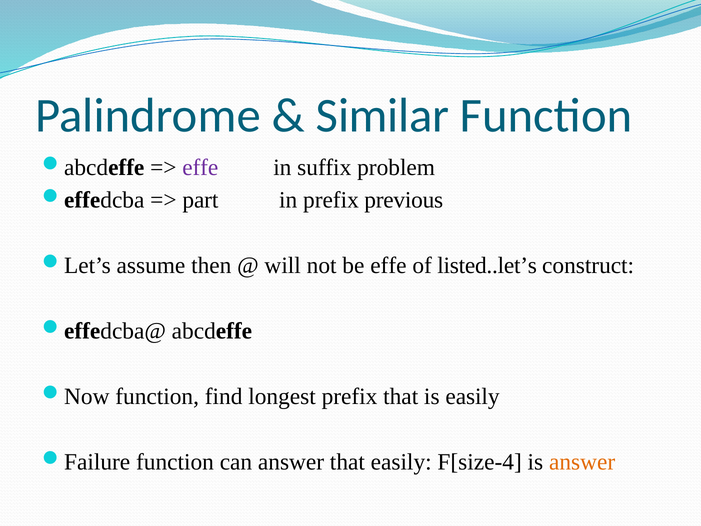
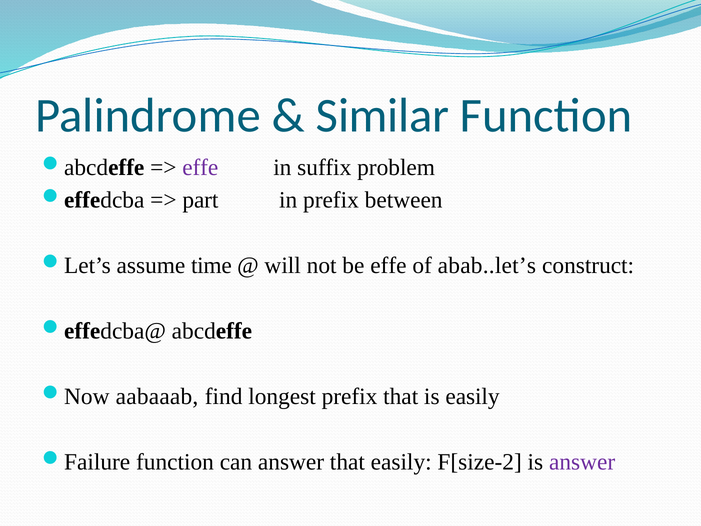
previous: previous -> between
then: then -> time
listed..let’s: listed..let’s -> abab..let’s
function at (157, 396): function -> aabaaab
F[size-4: F[size-4 -> F[size-2
answer at (582, 462) colour: orange -> purple
